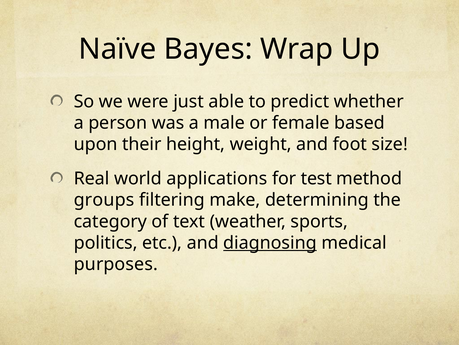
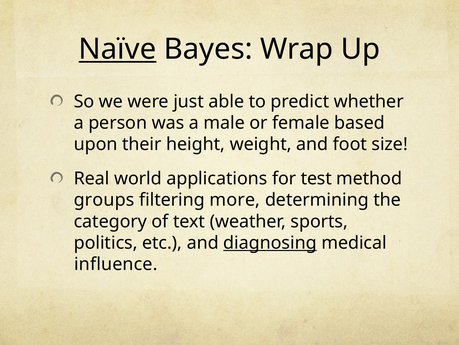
Naïve underline: none -> present
make: make -> more
purposes: purposes -> influence
